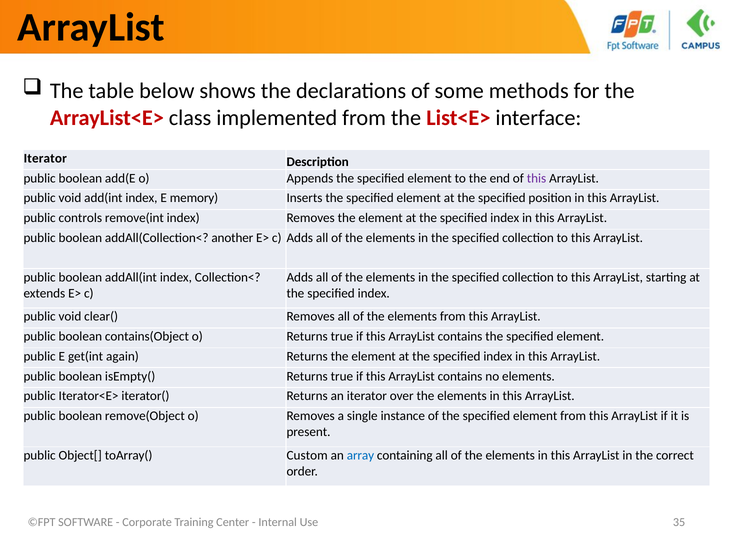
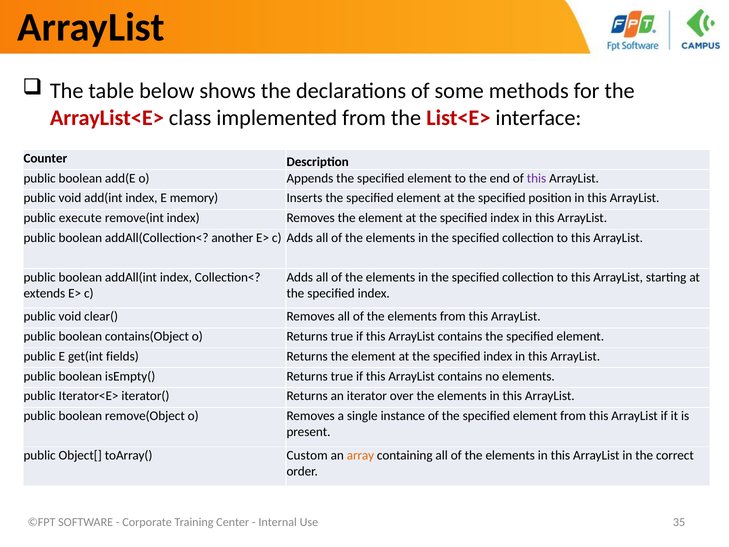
Iterator at (45, 158): Iterator -> Counter
controls: controls -> execute
again: again -> fields
array colour: blue -> orange
